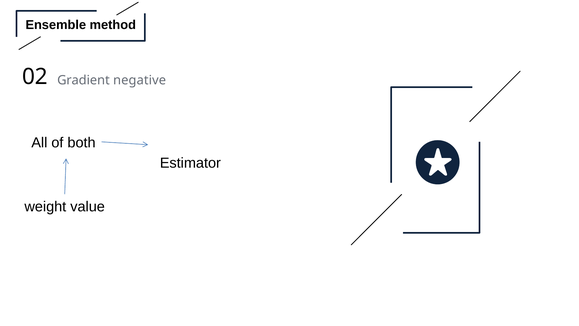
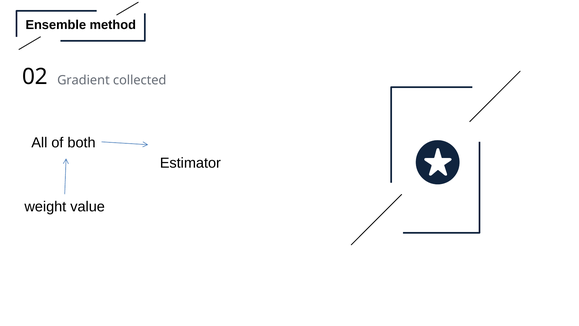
negative: negative -> collected
